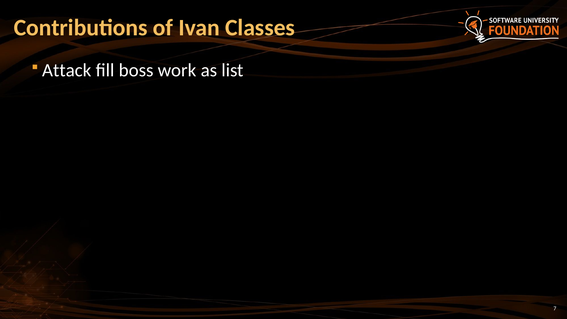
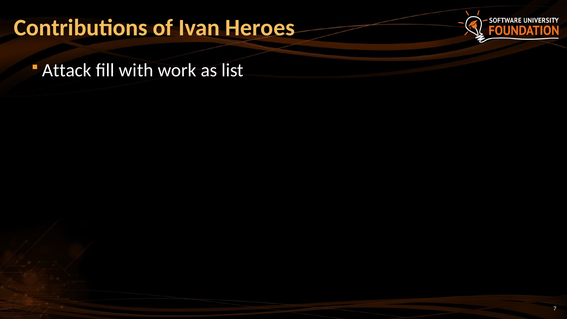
Classes: Classes -> Heroes
boss: boss -> with
